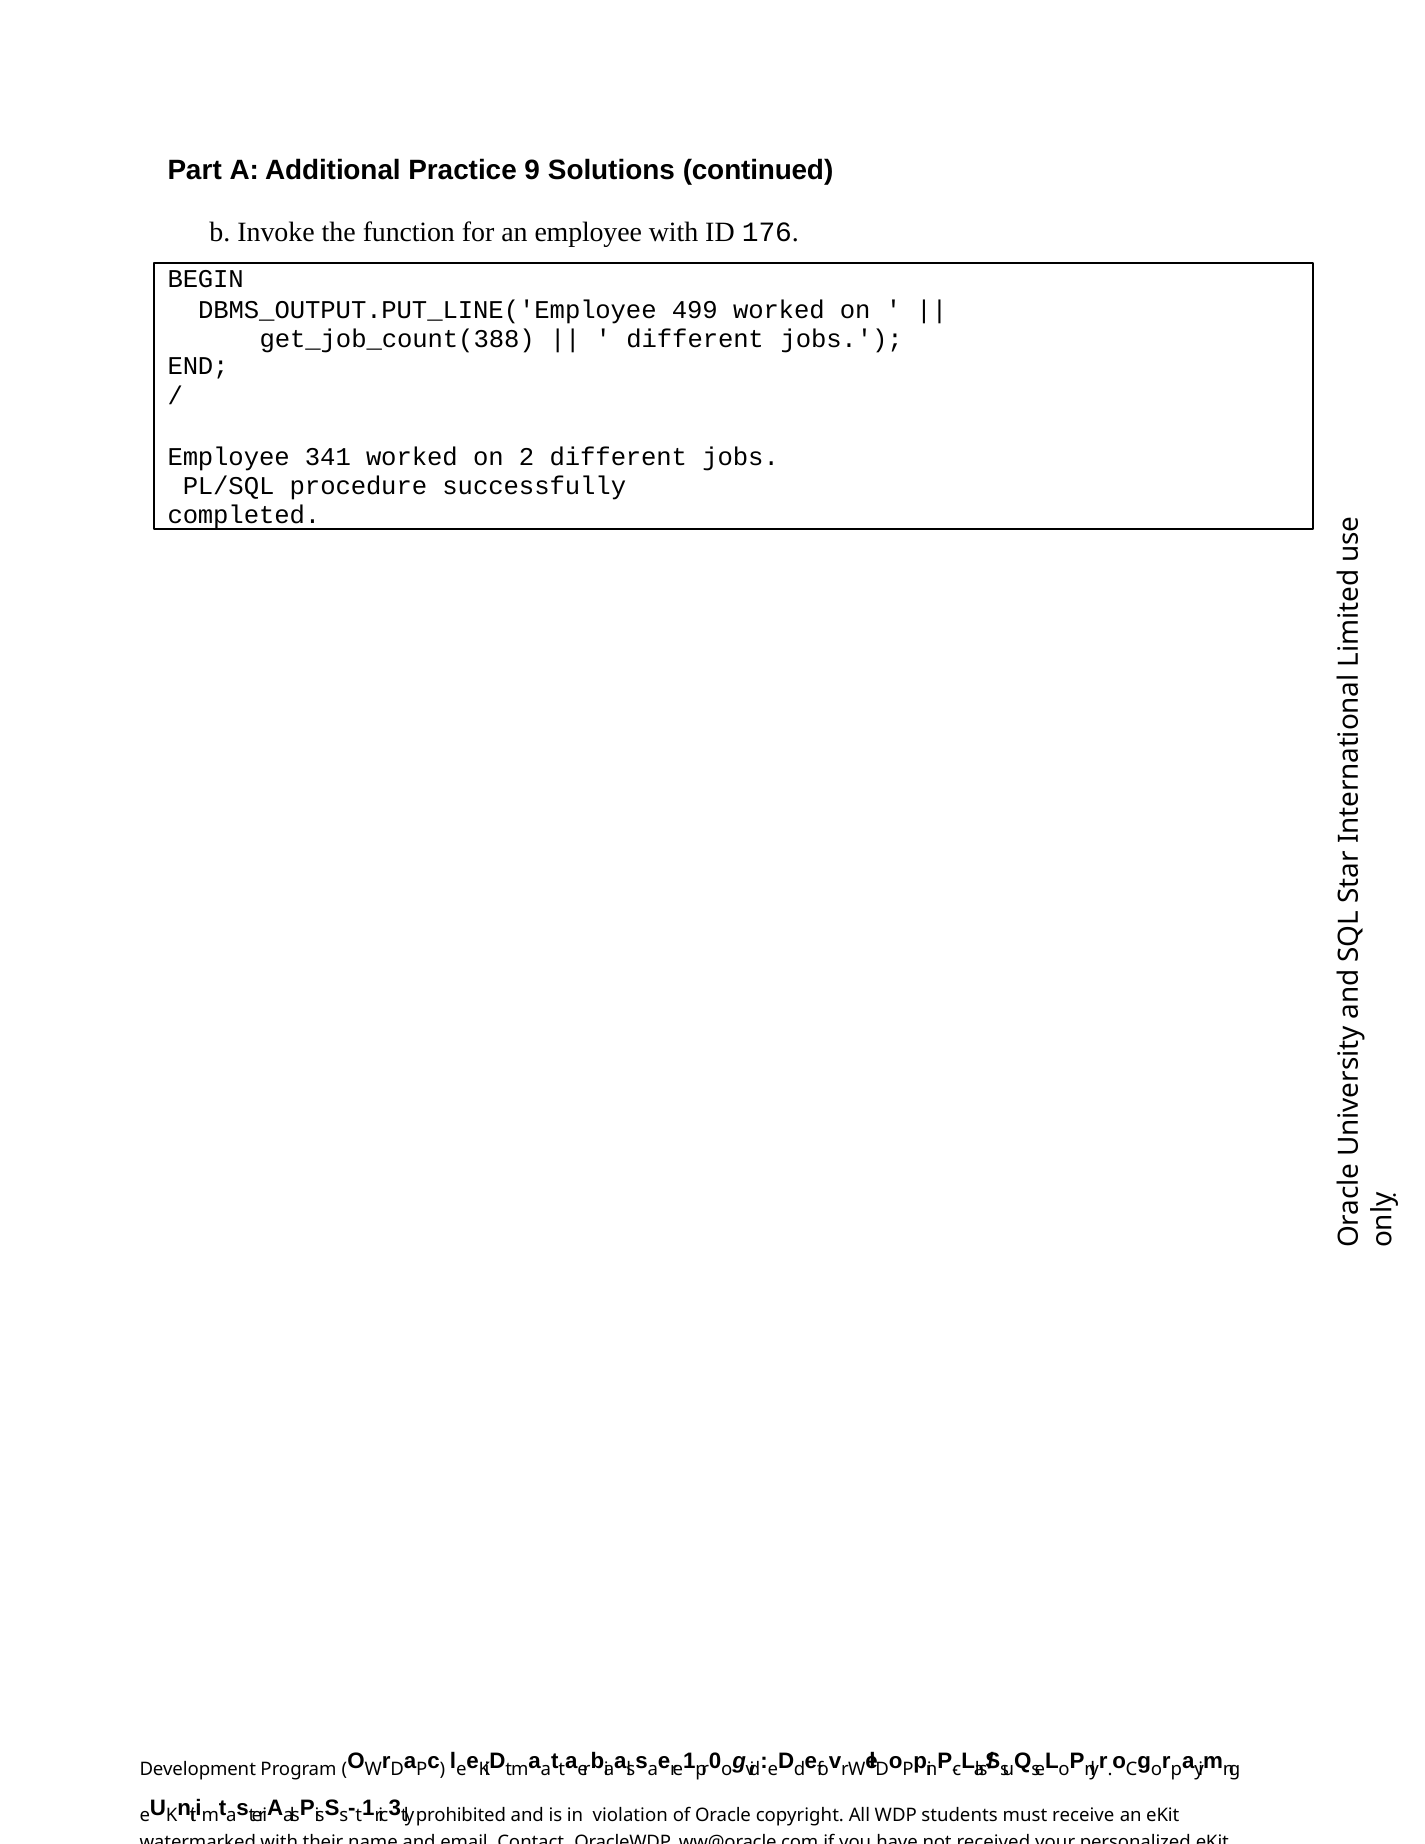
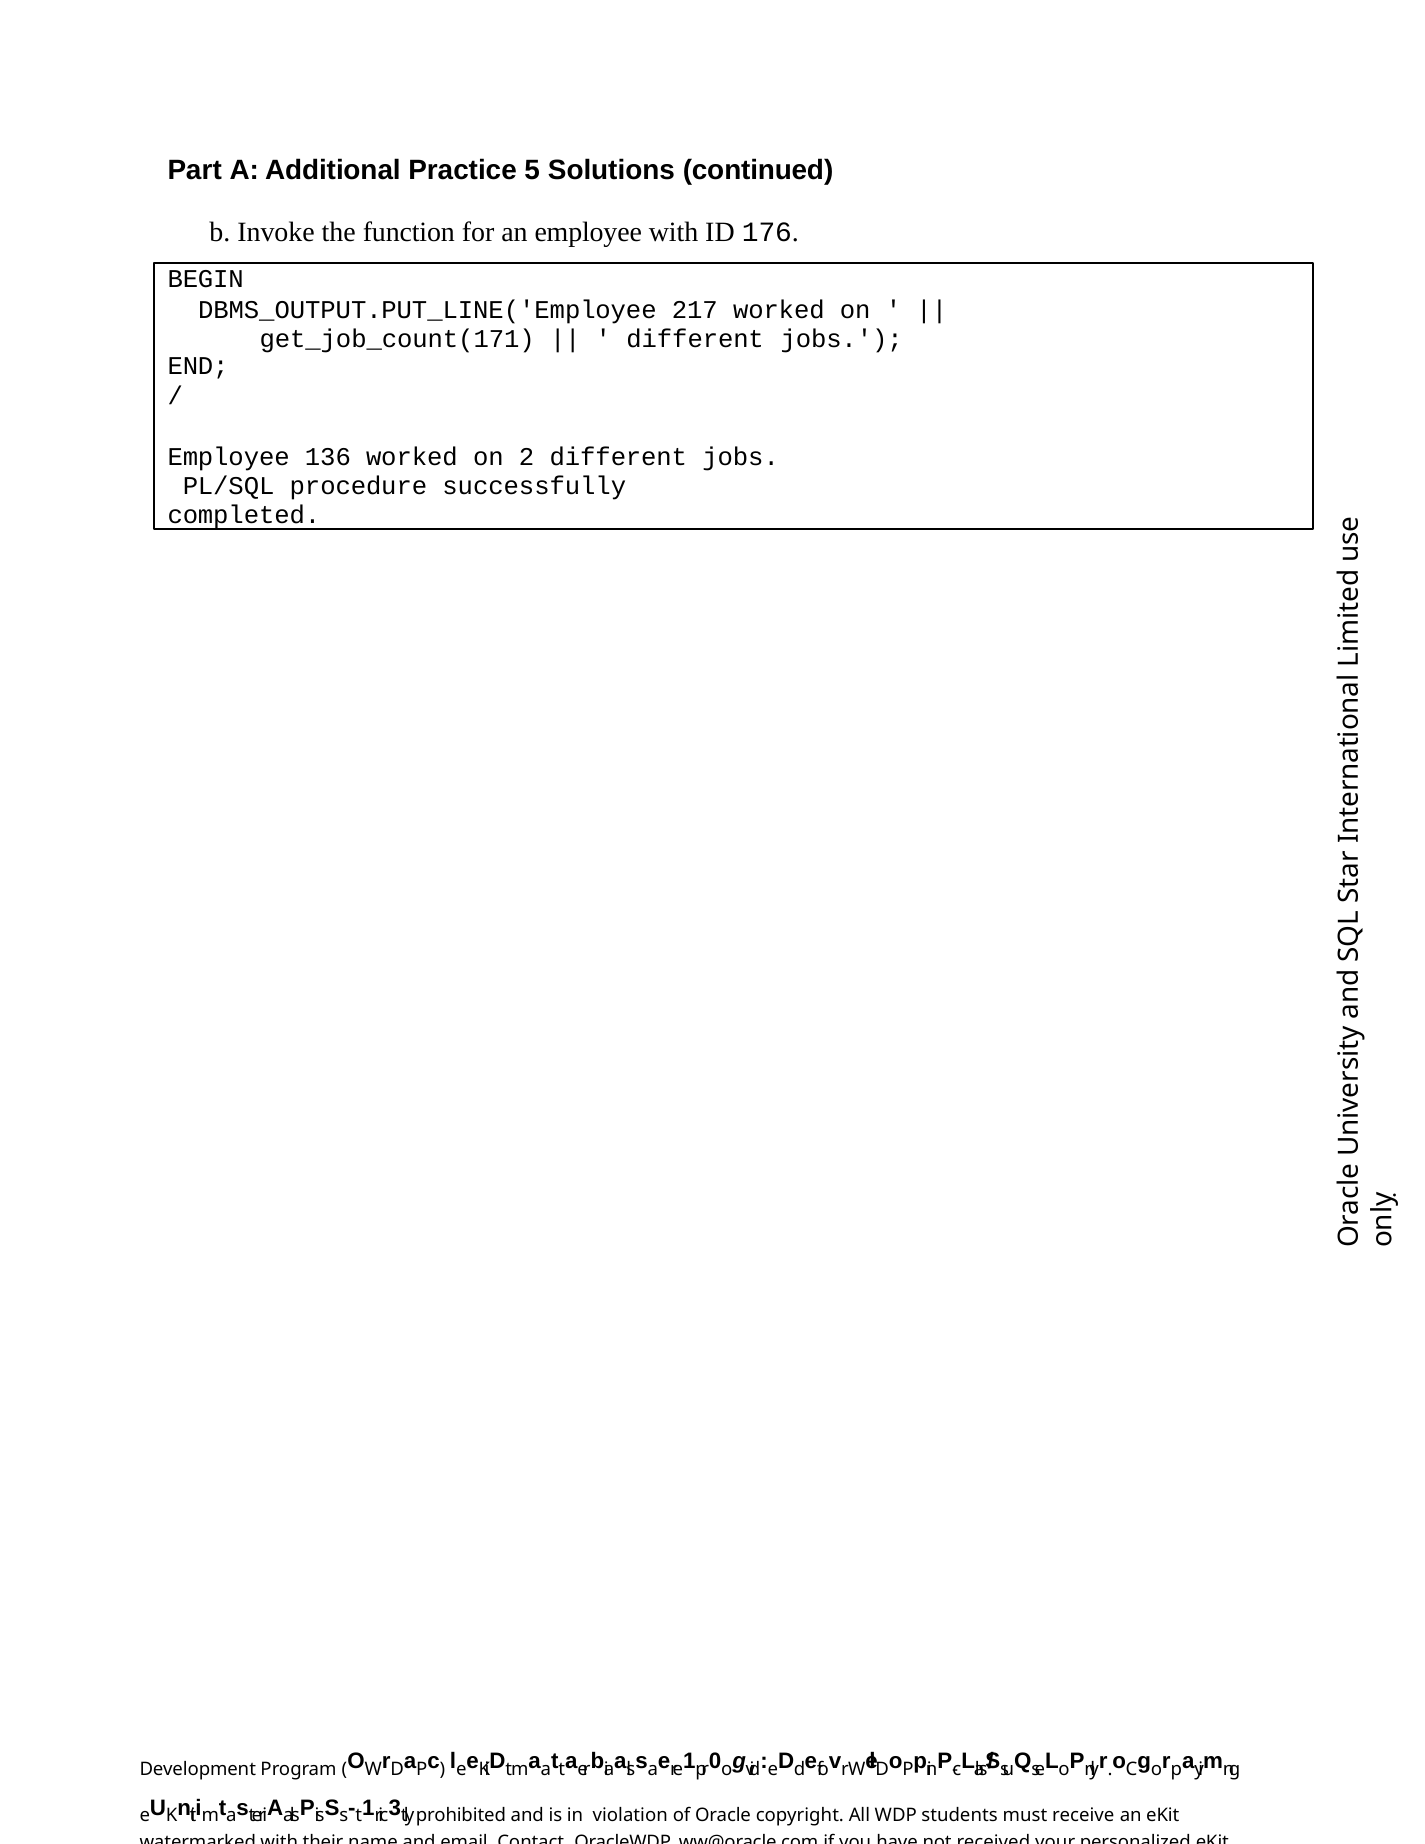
9: 9 -> 5
499: 499 -> 217
get_job_count(388: get_job_count(388 -> get_job_count(171
341: 341 -> 136
